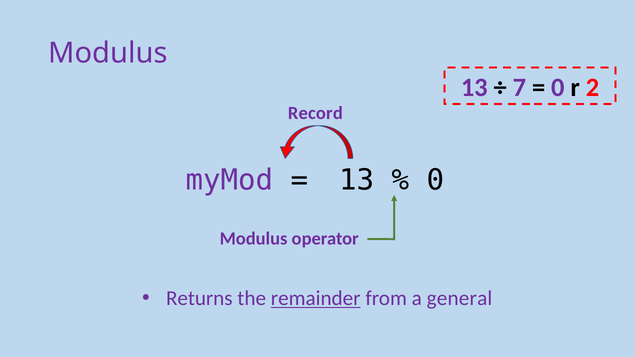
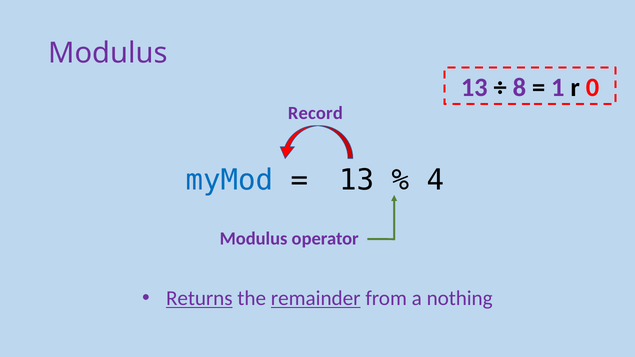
7: 7 -> 8
0 at (558, 88): 0 -> 1
2: 2 -> 0
myMod colour: purple -> blue
0 at (436, 180): 0 -> 4
Returns underline: none -> present
general: general -> nothing
